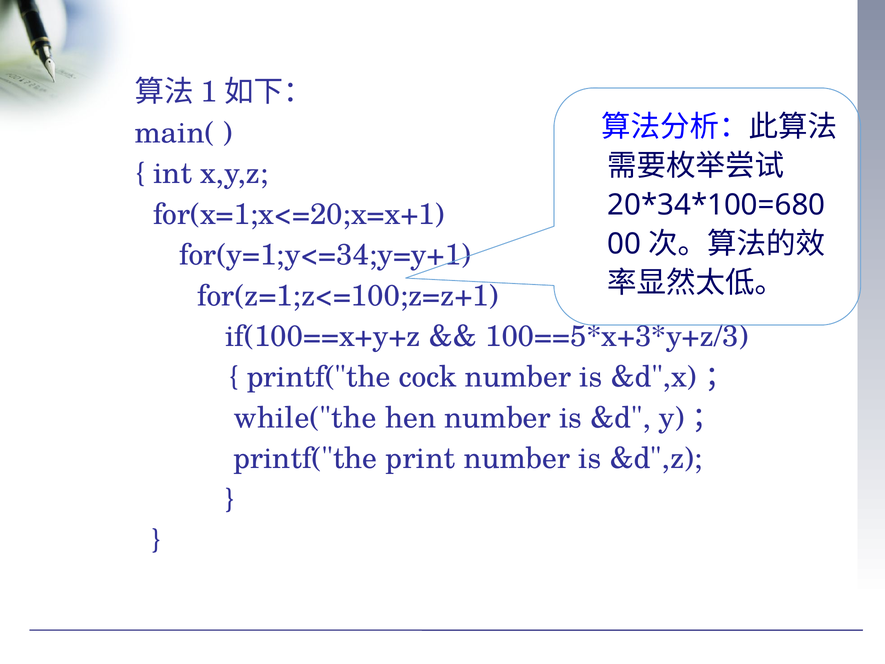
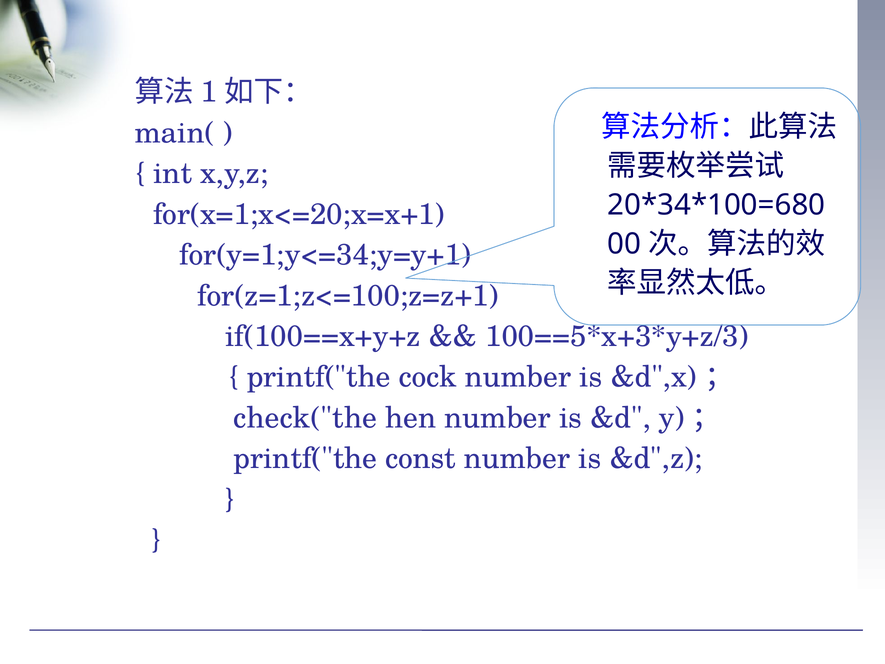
while("the: while("the -> check("the
print: print -> const
